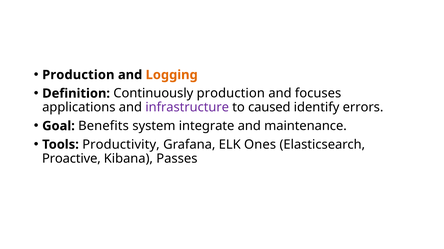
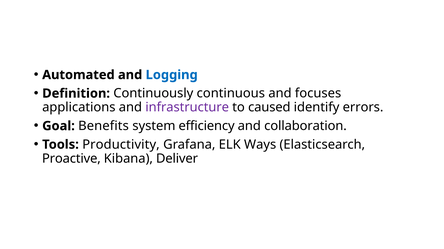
Production at (78, 75): Production -> Automated
Logging colour: orange -> blue
Continuously production: production -> continuous
integrate: integrate -> efficiency
maintenance: maintenance -> collaboration
Ones: Ones -> Ways
Passes: Passes -> Deliver
